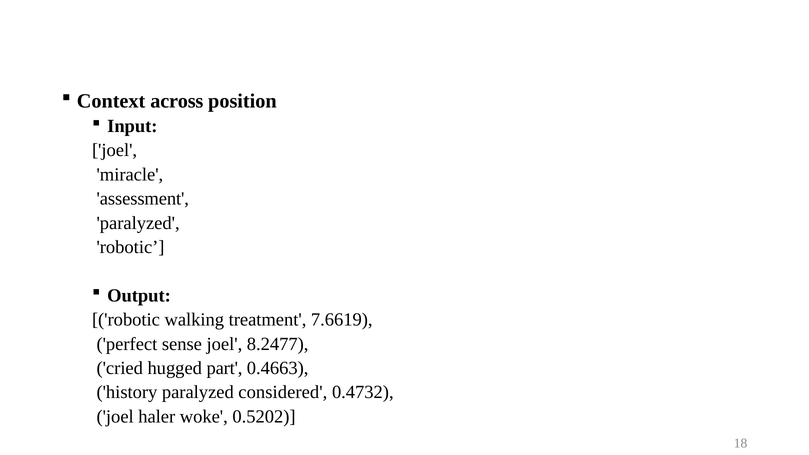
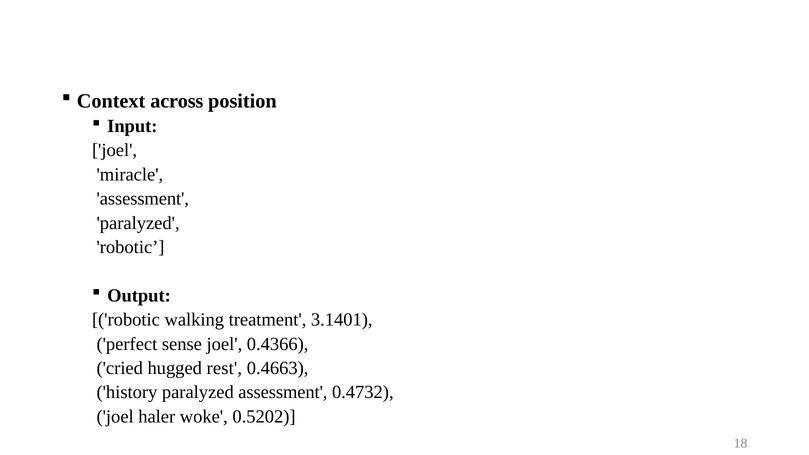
7.6619: 7.6619 -> 3.1401
8.2477: 8.2477 -> 0.4366
part: part -> rest
paralyzed considered: considered -> assessment
